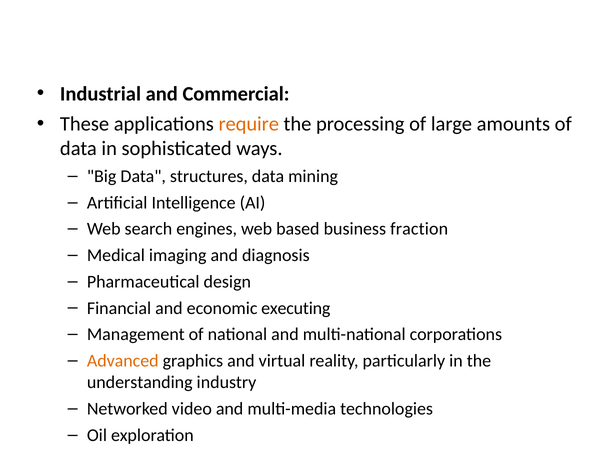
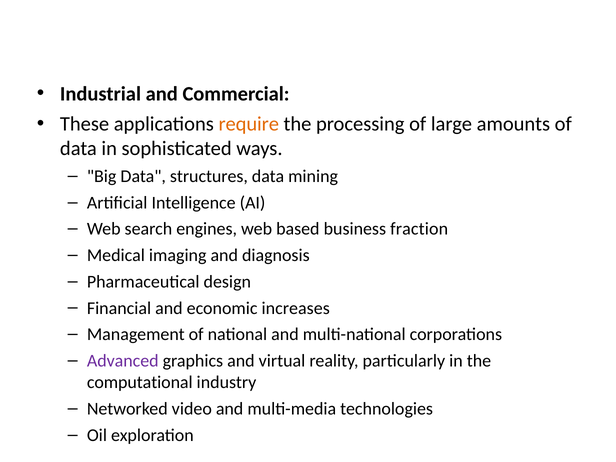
executing: executing -> increases
Advanced colour: orange -> purple
understanding: understanding -> computational
